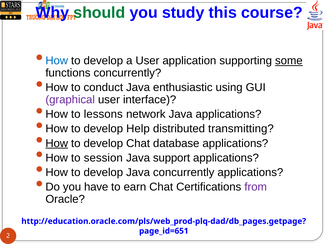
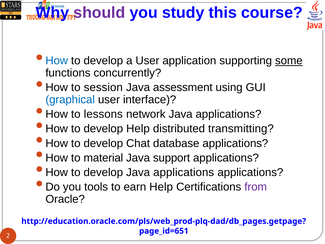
should colour: green -> purple
conduct: conduct -> session
enthusiastic: enthusiastic -> assessment
graphical colour: purple -> blue
How at (57, 143) underline: present -> none
session: session -> material
develop Java concurrently: concurrently -> applications
have: have -> tools
earn Chat: Chat -> Help
